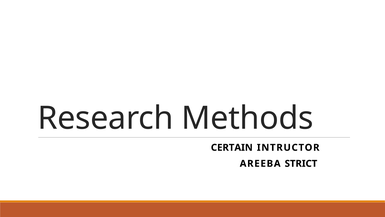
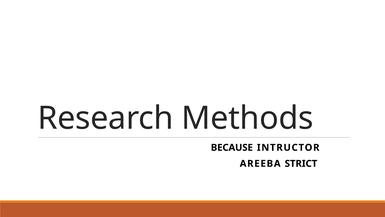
CERTAIN: CERTAIN -> BECAUSE
